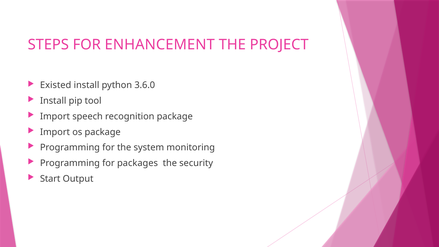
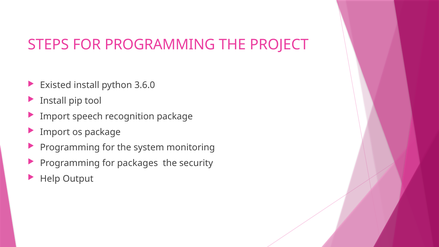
FOR ENHANCEMENT: ENHANCEMENT -> PROGRAMMING
Start: Start -> Help
